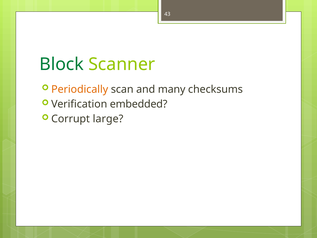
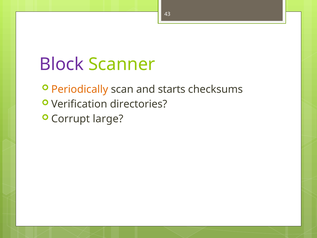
Block colour: green -> purple
many: many -> starts
embedded: embedded -> directories
